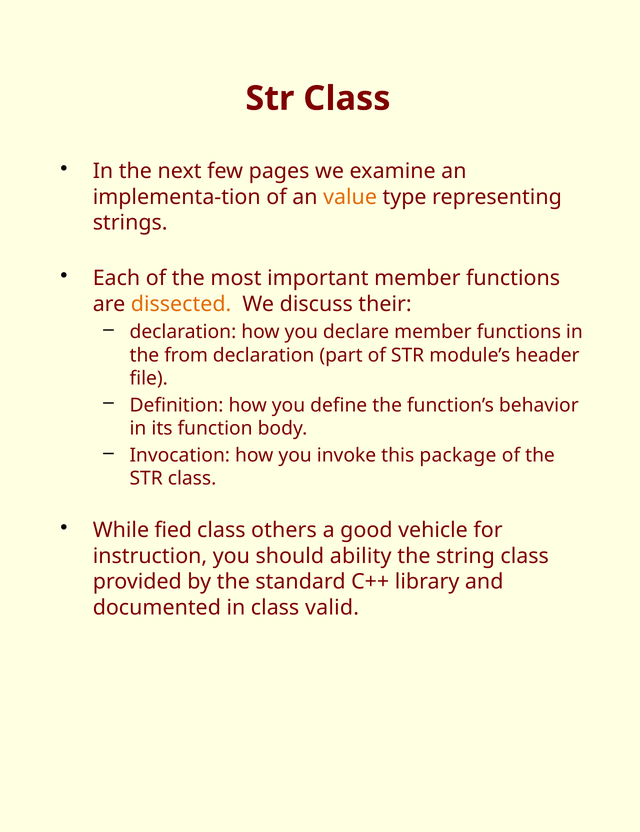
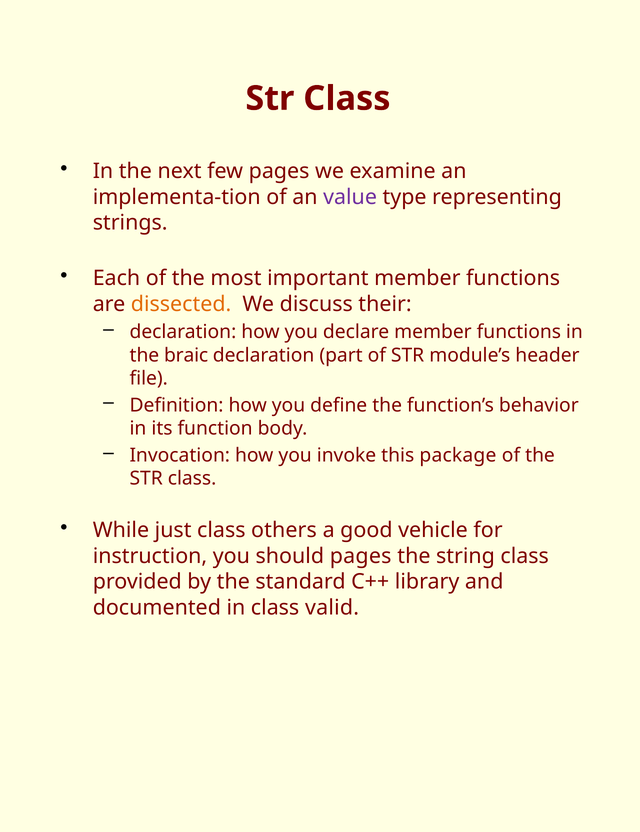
value colour: orange -> purple
from: from -> braic
fied: fied -> just
should ability: ability -> pages
